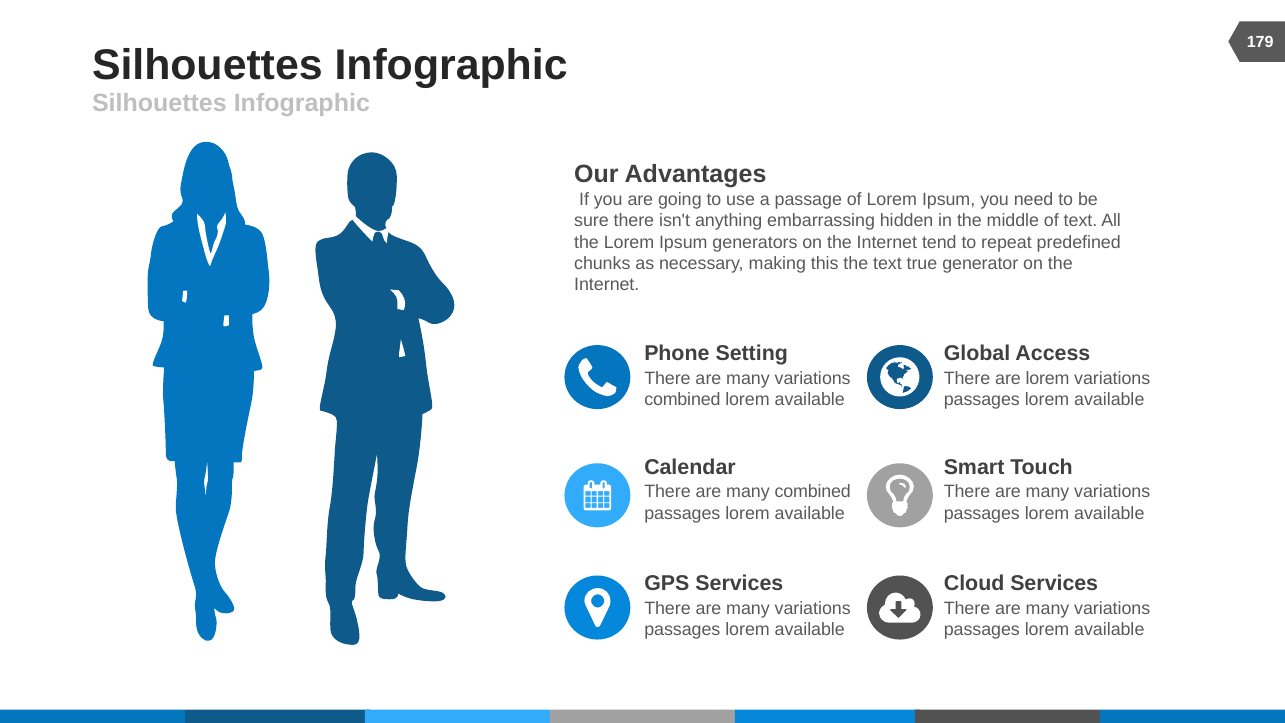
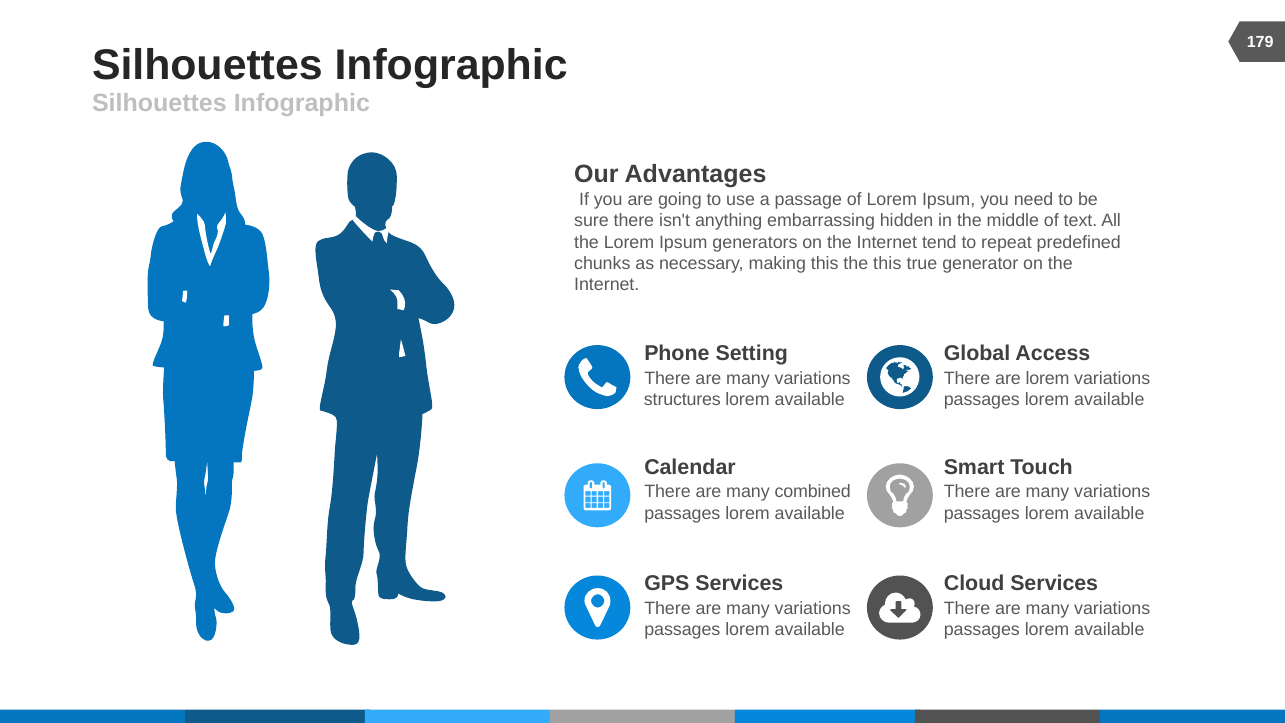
the text: text -> this
combined at (682, 400): combined -> structures
